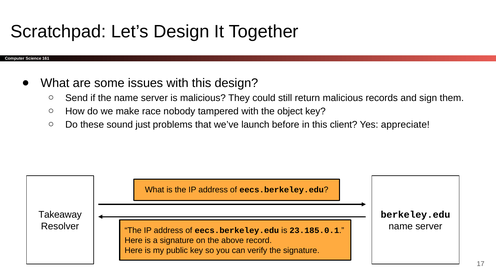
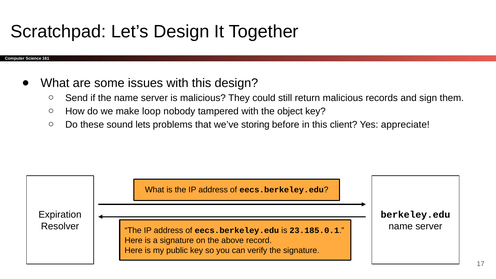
race: race -> loop
just: just -> lets
launch: launch -> storing
Takeaway: Takeaway -> Expiration
